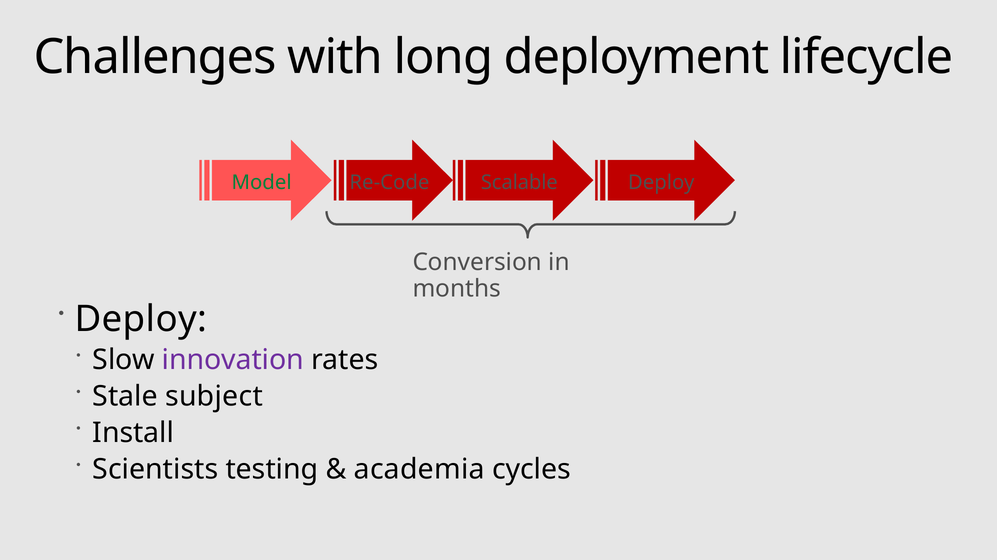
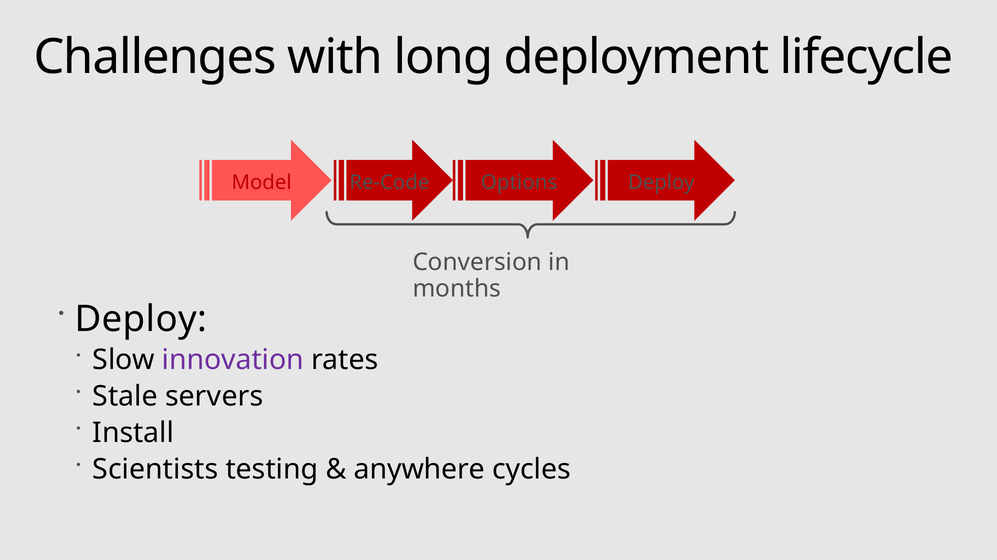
Model colour: green -> red
Scalable: Scalable -> Options
subject: subject -> servers
academia: academia -> anywhere
